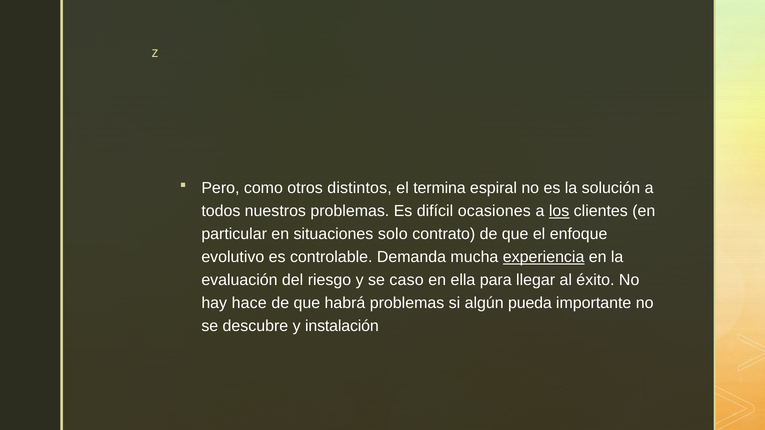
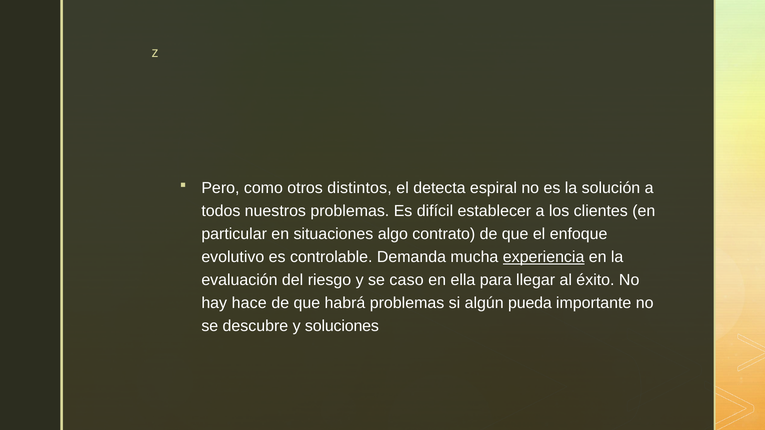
termina: termina -> detecta
ocasiones: ocasiones -> establecer
los underline: present -> none
solo: solo -> algo
instalación: instalación -> soluciones
